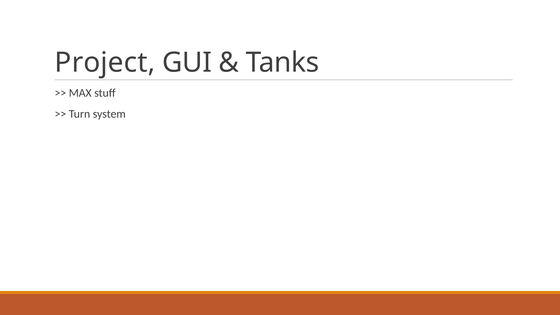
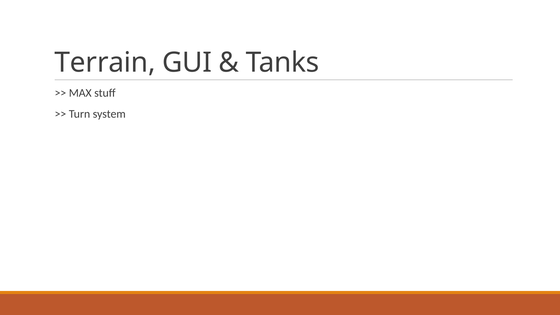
Project: Project -> Terrain
